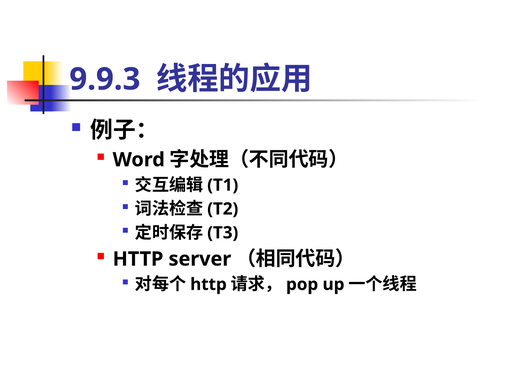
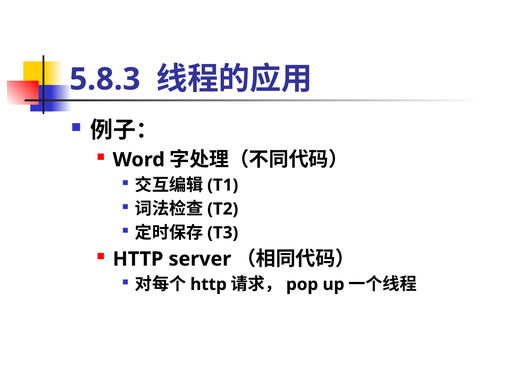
9.9.3: 9.9.3 -> 5.8.3
